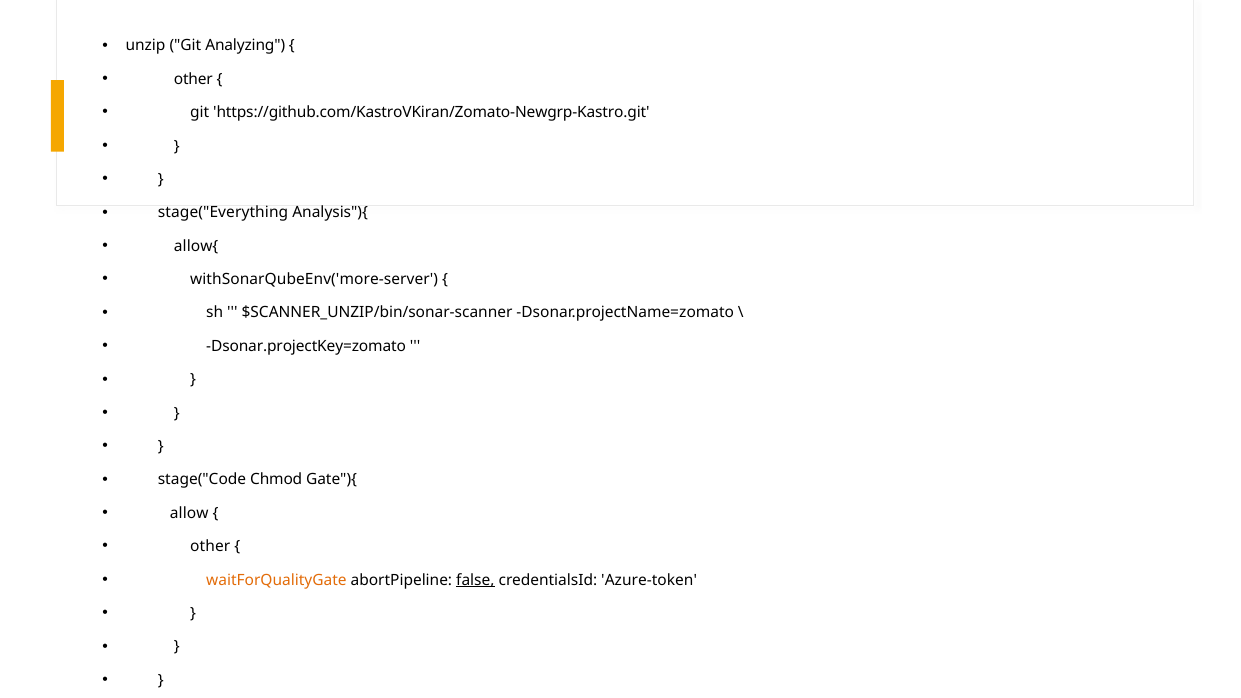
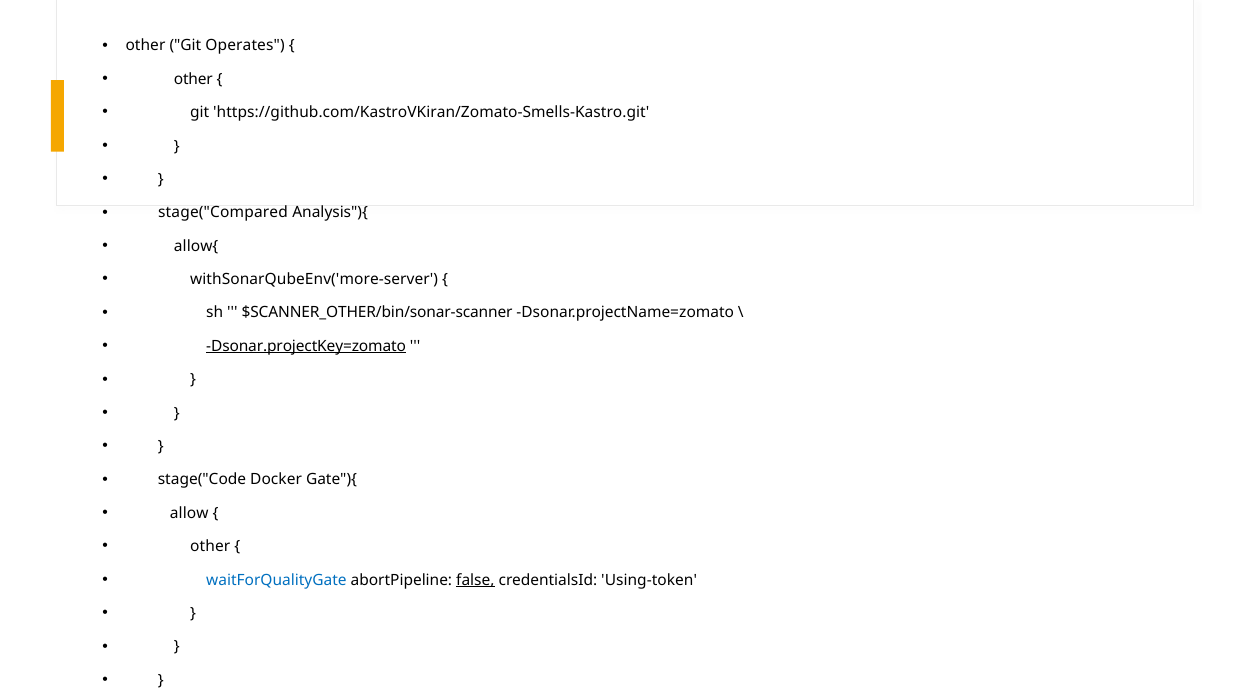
unzip at (146, 46): unzip -> other
Analyzing: Analyzing -> Operates
https://github.com/KastroVKiran/Zomato-Newgrp-Kastro.git: https://github.com/KastroVKiran/Zomato-Newgrp-Kastro.git -> https://github.com/KastroVKiran/Zomato-Smells-Kastro.git
stage("Everything: stage("Everything -> stage("Compared
$SCANNER_UNZIP/bin/sonar-scanner: $SCANNER_UNZIP/bin/sonar-scanner -> $SCANNER_OTHER/bin/sonar-scanner
Dsonar.projectKey=zomato underline: none -> present
Chmod: Chmod -> Docker
waitForQualityGate colour: orange -> blue
Azure-token: Azure-token -> Using-token
